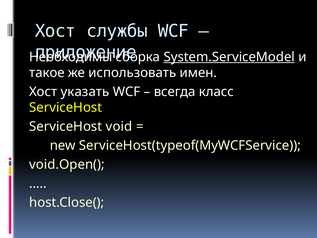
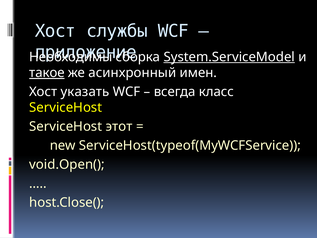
такое underline: none -> present
использовать: использовать -> асинхронный
void: void -> этот
